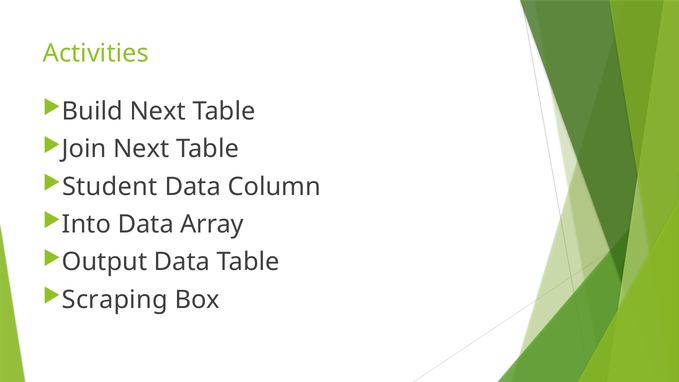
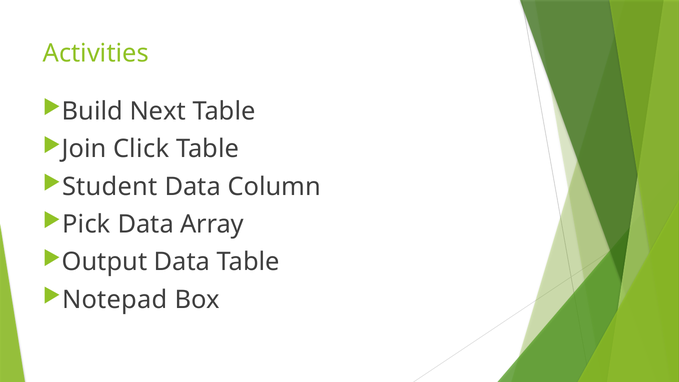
Join Next: Next -> Click
Into: Into -> Pick
Scraping: Scraping -> Notepad
